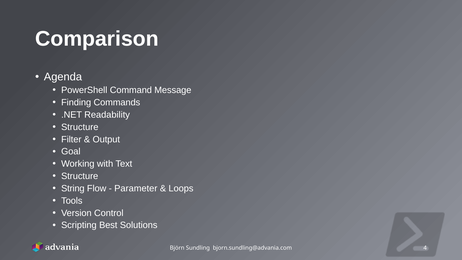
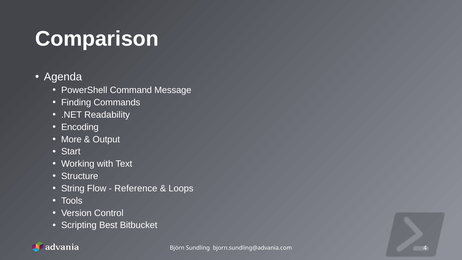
Structure at (80, 127): Structure -> Encoding
Filter: Filter -> More
Goal: Goal -> Start
Parameter: Parameter -> Reference
Solutions: Solutions -> Bitbucket
